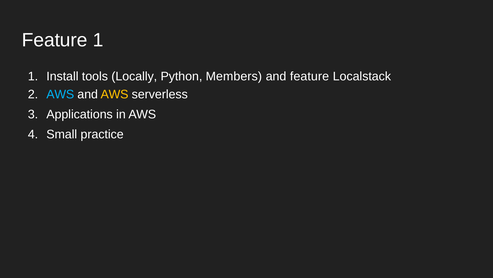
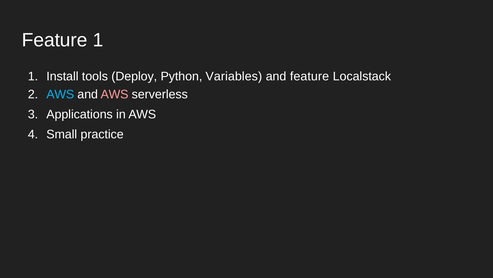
Locally: Locally -> Deploy
Members: Members -> Variables
AWS at (115, 94) colour: yellow -> pink
